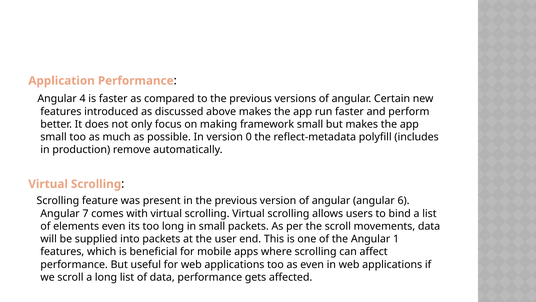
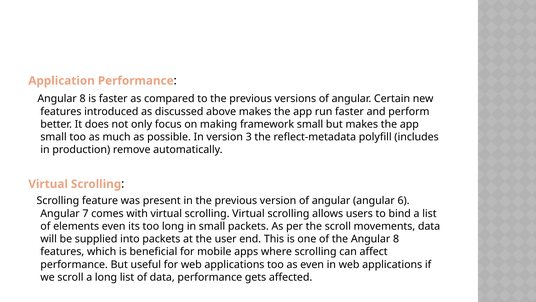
4 at (83, 98): 4 -> 8
0: 0 -> 3
the Angular 1: 1 -> 8
